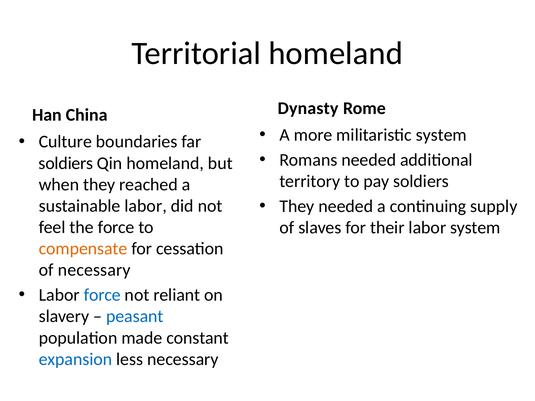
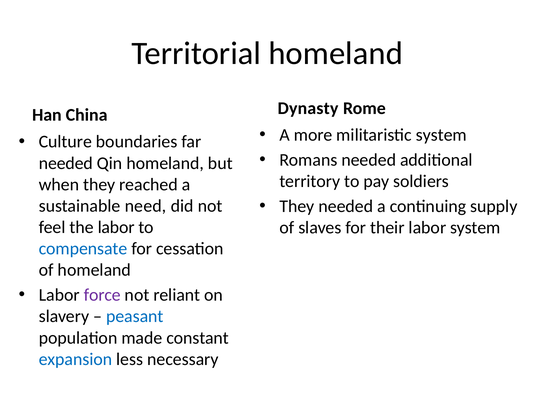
soldiers at (66, 163): soldiers -> needed
sustainable labor: labor -> need
the force: force -> labor
compensate colour: orange -> blue
of necessary: necessary -> homeland
force at (102, 295) colour: blue -> purple
